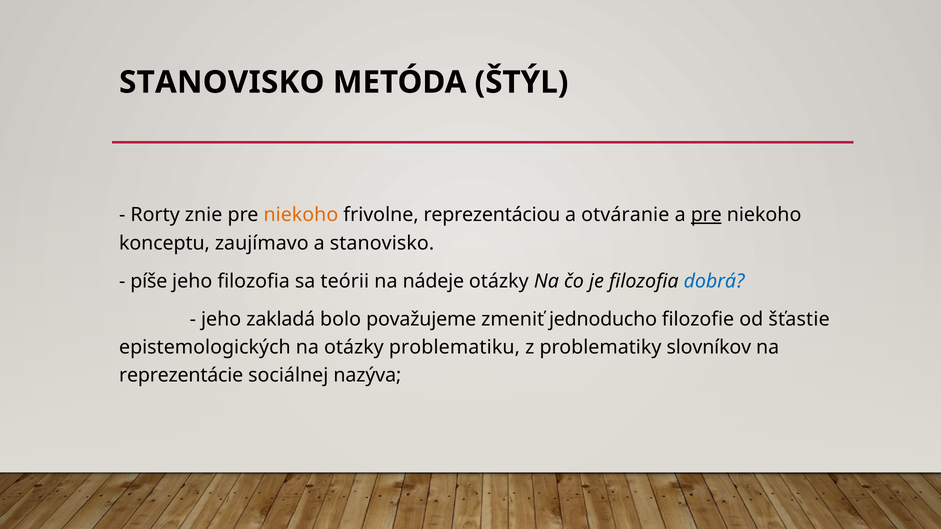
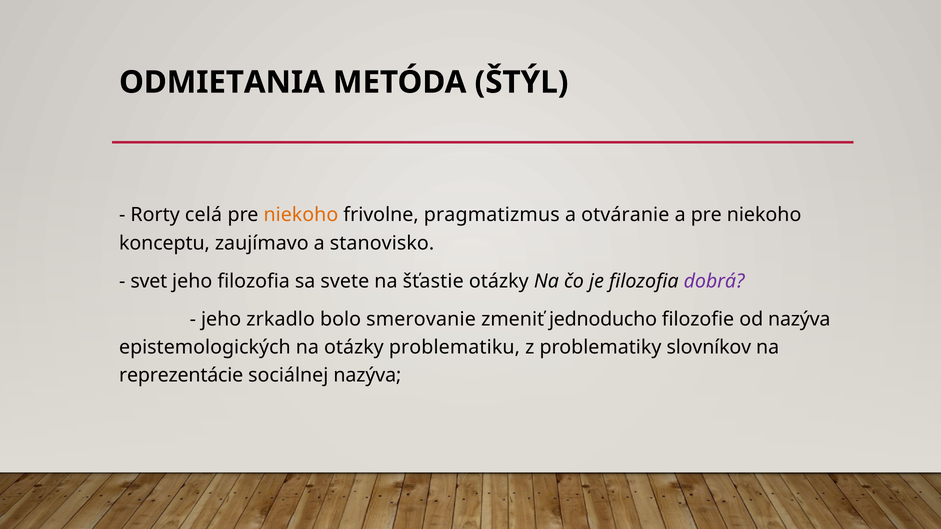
STANOVISKO at (222, 82): STANOVISKO -> ODMIETANIA
znie: znie -> celá
reprezentáciou: reprezentáciou -> pragmatizmus
pre at (706, 215) underline: present -> none
píše: píše -> svet
teórii: teórii -> svete
nádeje: nádeje -> šťastie
dobrá colour: blue -> purple
zakladá: zakladá -> zrkadlo
považujeme: považujeme -> smerovanie
od šťastie: šťastie -> nazýva
